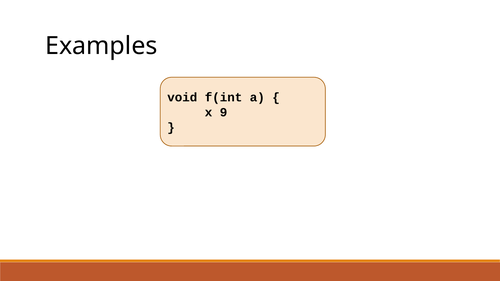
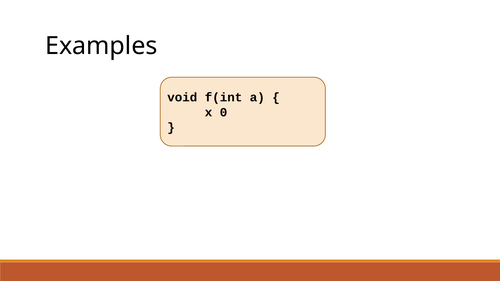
9: 9 -> 0
